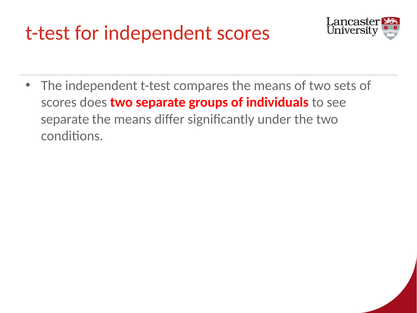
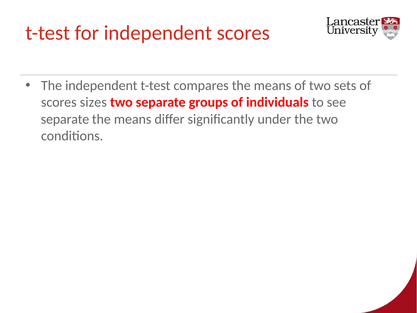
does: does -> sizes
